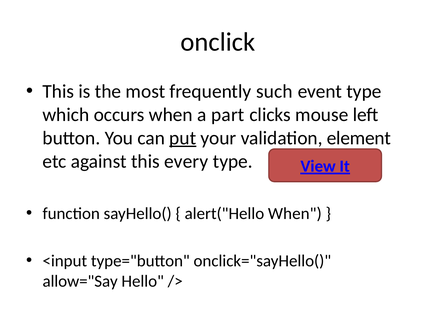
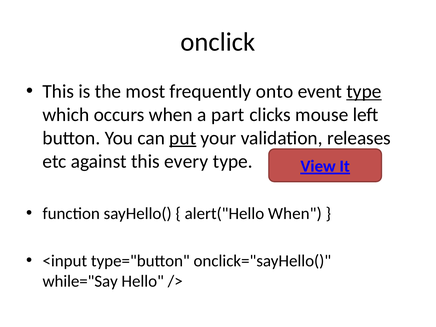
such: such -> onto
type at (364, 91) underline: none -> present
element: element -> releases
allow="Say: allow="Say -> while="Say
